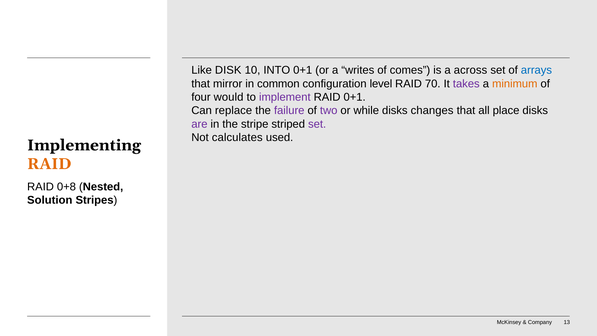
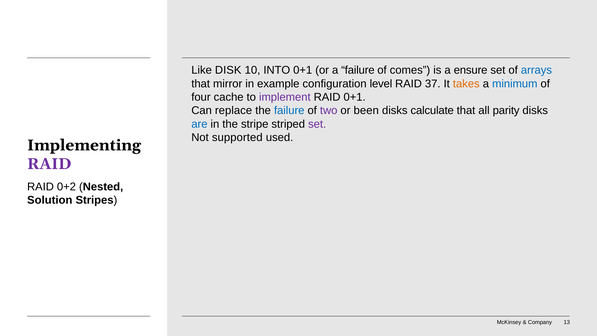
a writes: writes -> failure
across: across -> ensure
common: common -> example
70: 70 -> 37
takes colour: purple -> orange
minimum colour: orange -> blue
would: would -> cache
failure at (289, 111) colour: purple -> blue
while: while -> been
changes: changes -> calculate
place: place -> parity
are colour: purple -> blue
calculates: calculates -> supported
RAID at (49, 164) colour: orange -> purple
0+8: 0+8 -> 0+2
